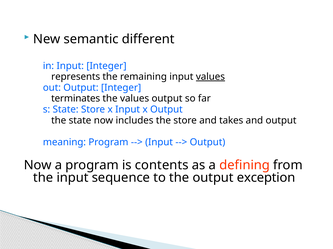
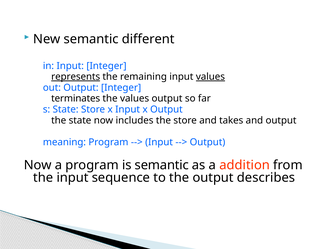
represents underline: none -> present
is contents: contents -> semantic
defining: defining -> addition
exception: exception -> describes
